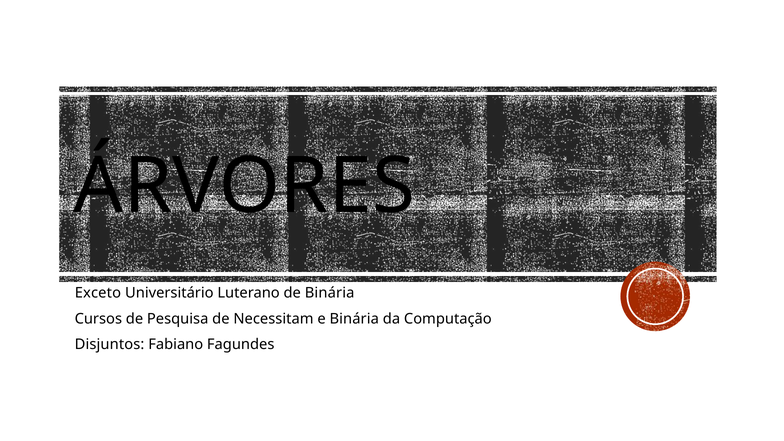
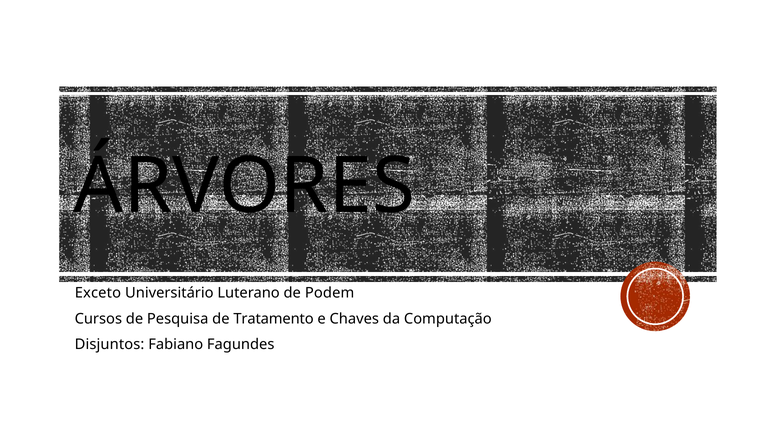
de Binária: Binária -> Podem
Necessitam: Necessitam -> Tratamento
e Binária: Binária -> Chaves
